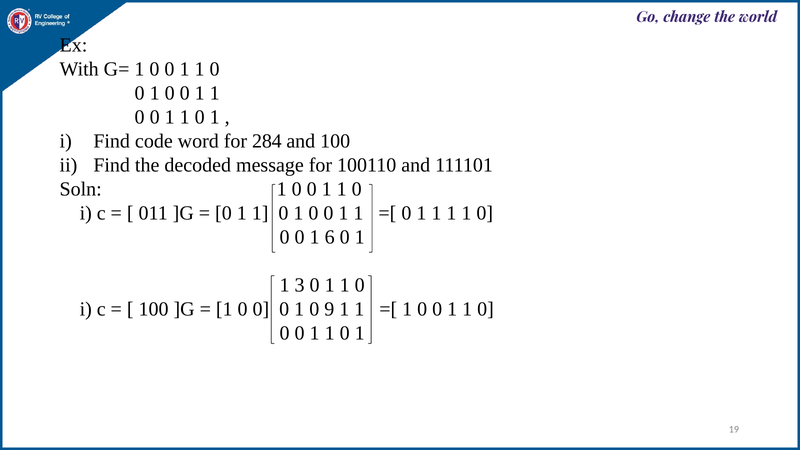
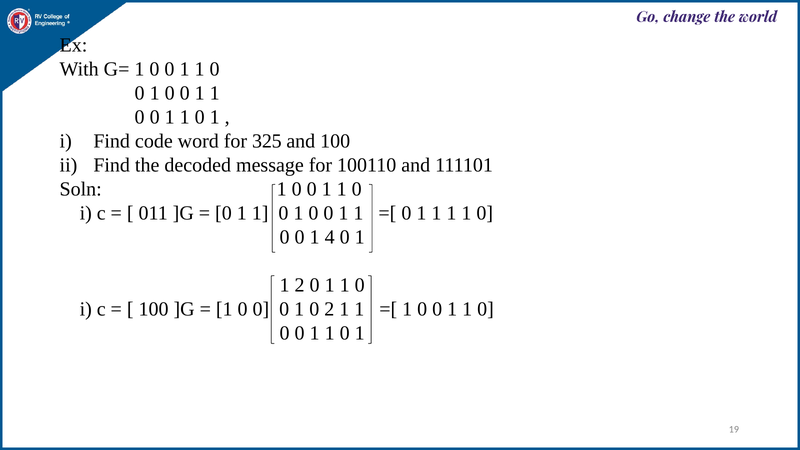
284: 284 -> 325
6: 6 -> 4
1 3: 3 -> 2
0 9: 9 -> 2
